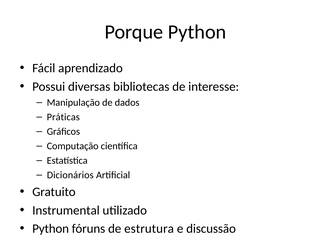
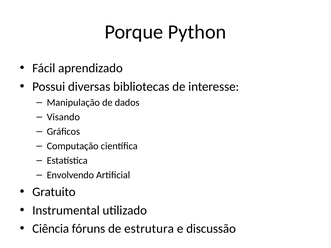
Práticas: Práticas -> Visando
Dicionários: Dicionários -> Envolvendo
Python at (51, 229): Python -> Ciência
